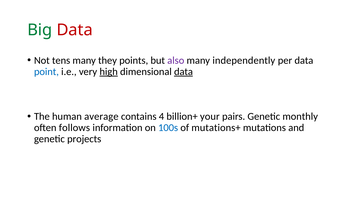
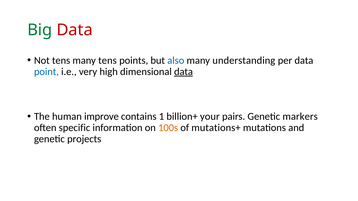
many they: they -> tens
also colour: purple -> blue
independently: independently -> understanding
high underline: present -> none
average: average -> improve
4: 4 -> 1
monthly: monthly -> markers
follows: follows -> specific
100s colour: blue -> orange
